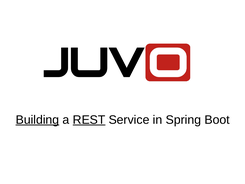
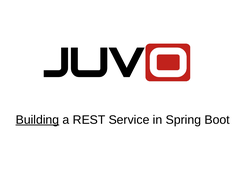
REST underline: present -> none
